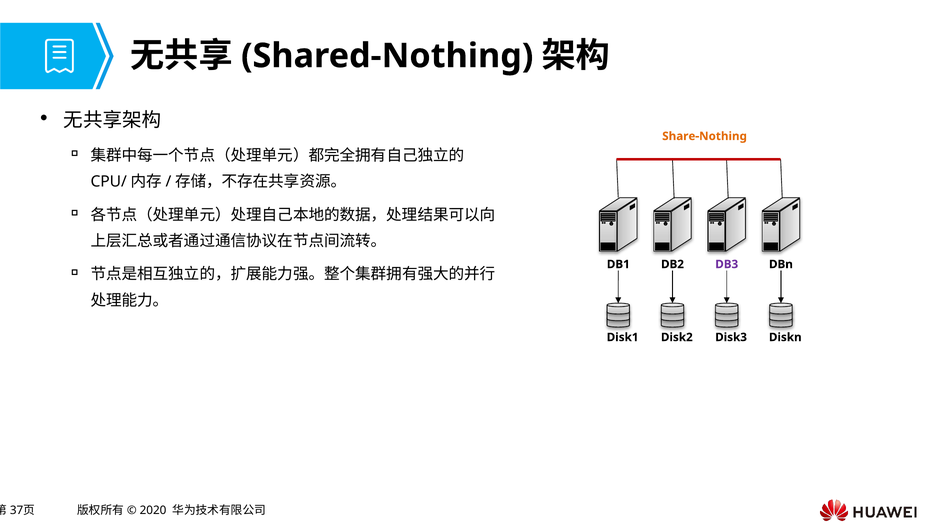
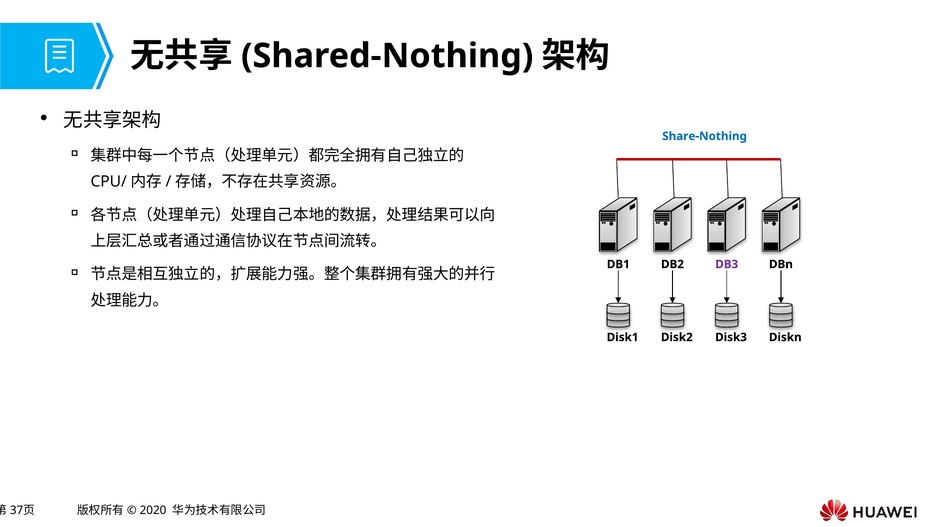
Share-Nothing colour: orange -> blue
